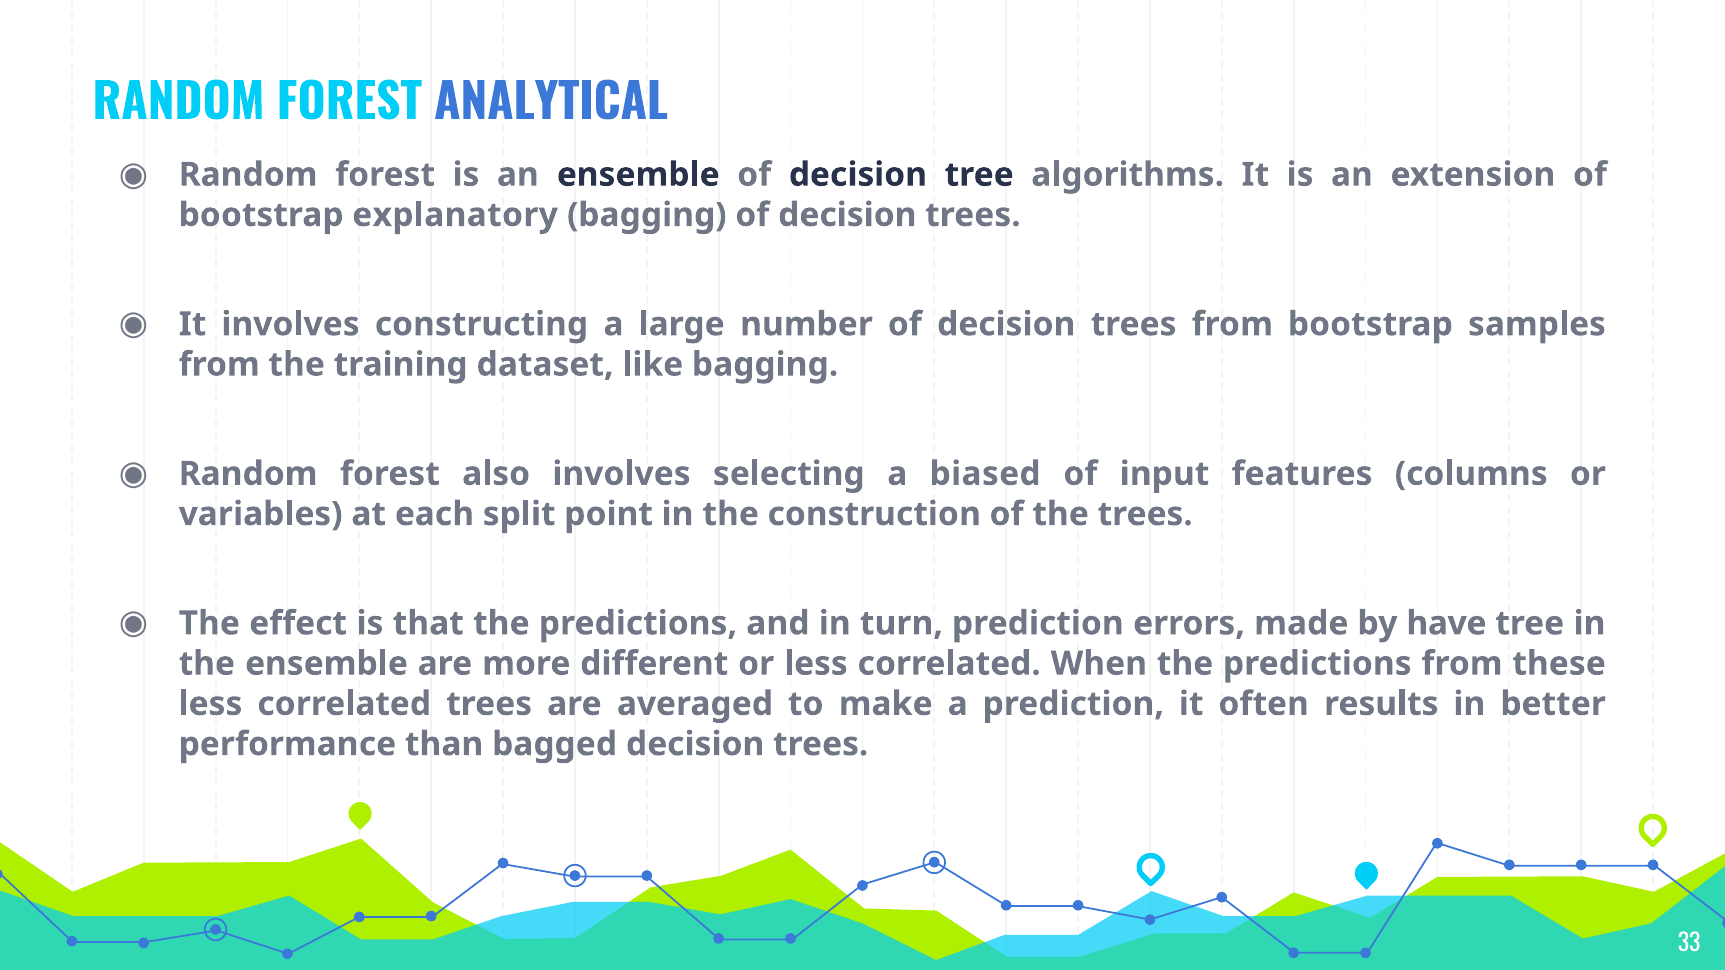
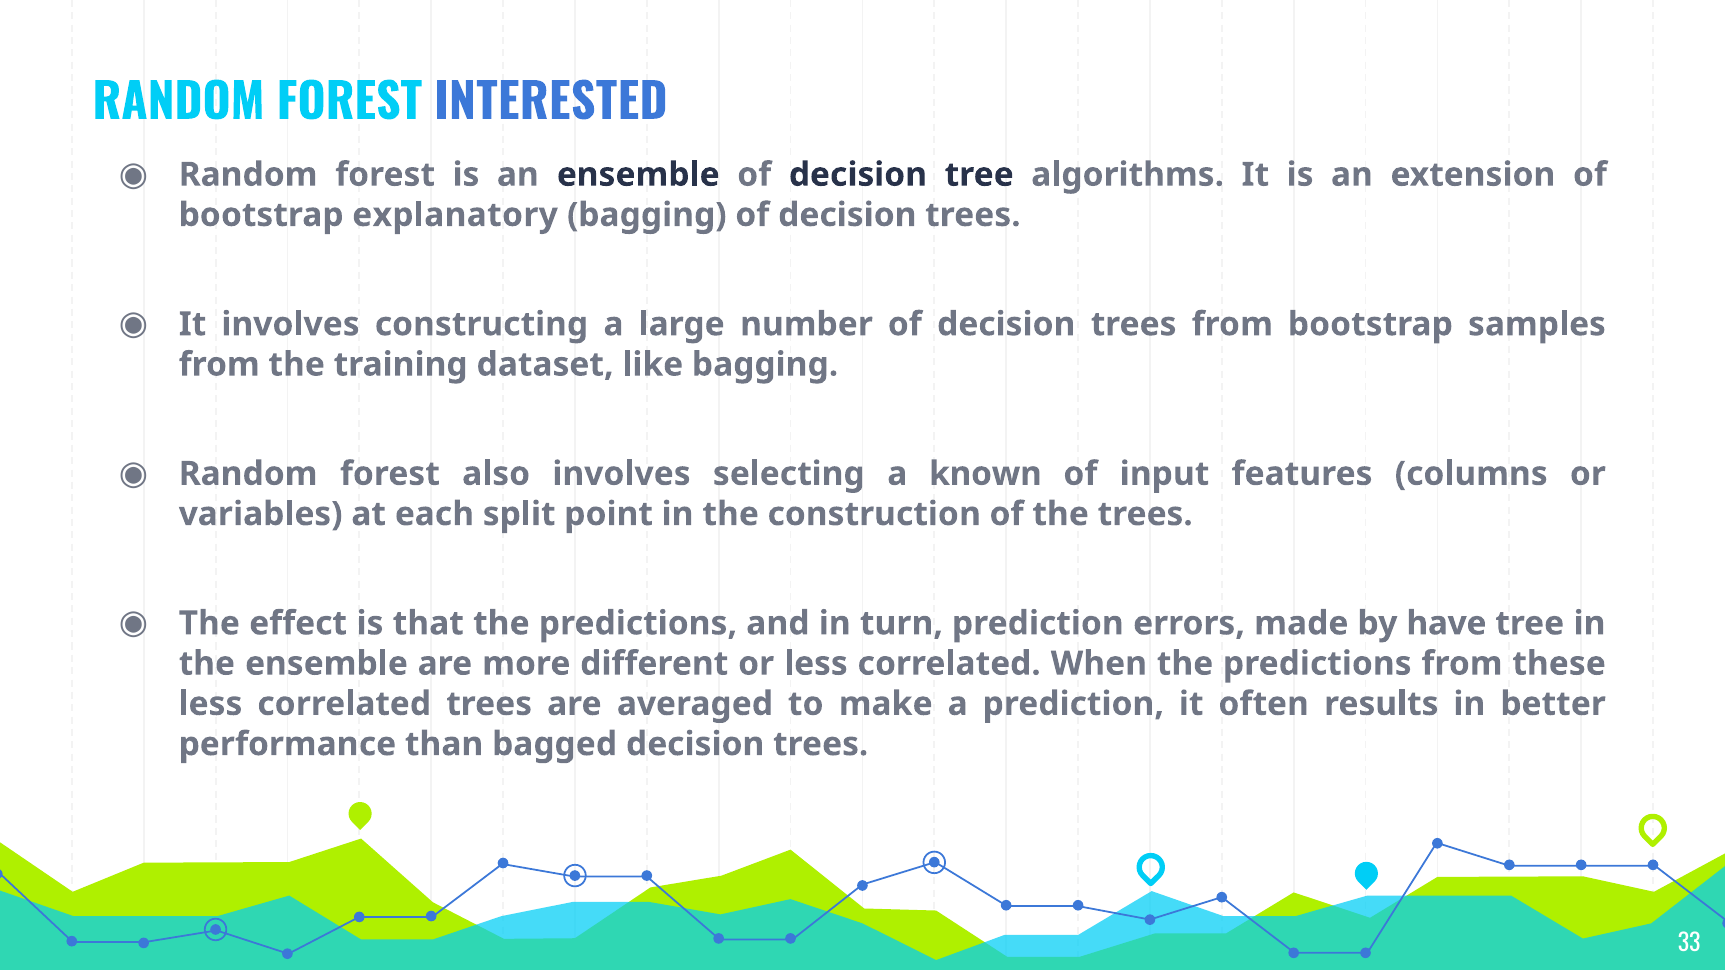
ANALYTICAL: ANALYTICAL -> INTERESTED
biased: biased -> known
